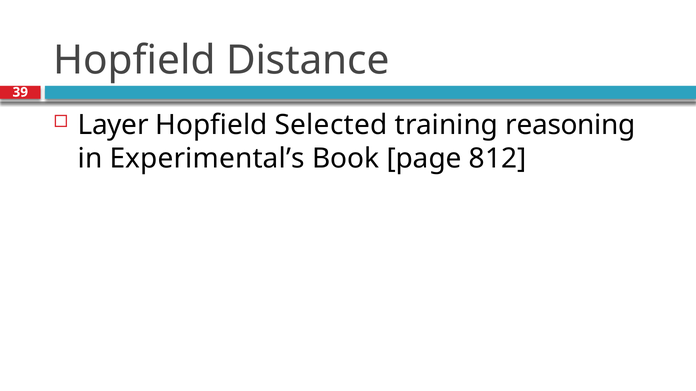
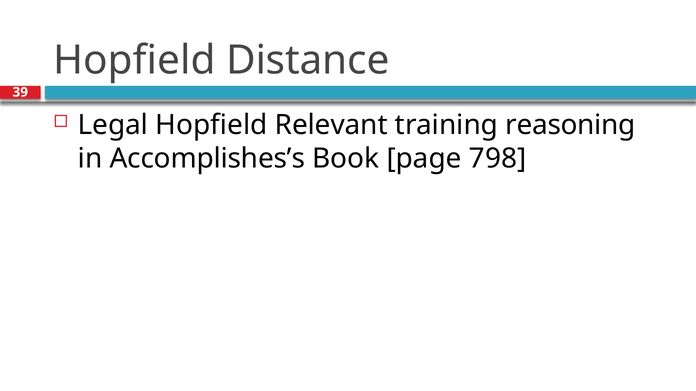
Layer: Layer -> Legal
Selected: Selected -> Relevant
Experimental’s: Experimental’s -> Accomplishes’s
812: 812 -> 798
